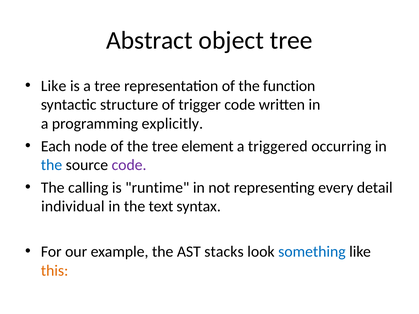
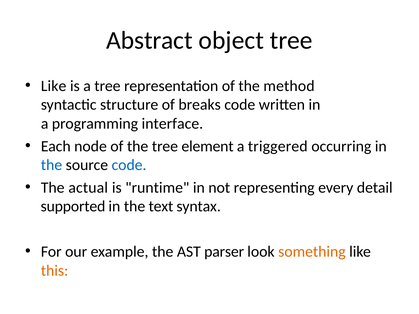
function: function -> method
trigger: trigger -> breaks
explicitly: explicitly -> interface
code at (129, 165) colour: purple -> blue
calling: calling -> actual
individual: individual -> supported
stacks: stacks -> parser
something colour: blue -> orange
